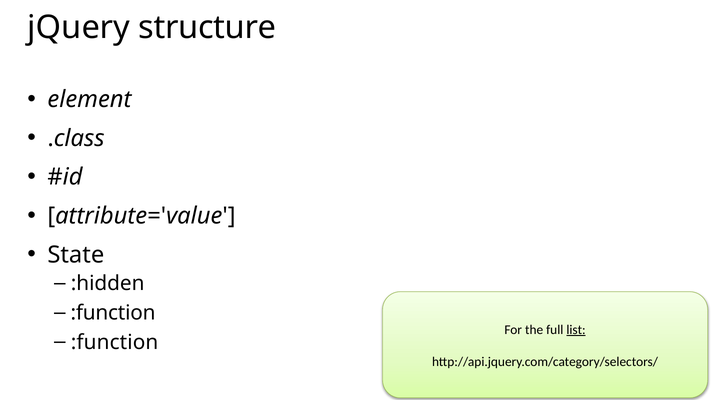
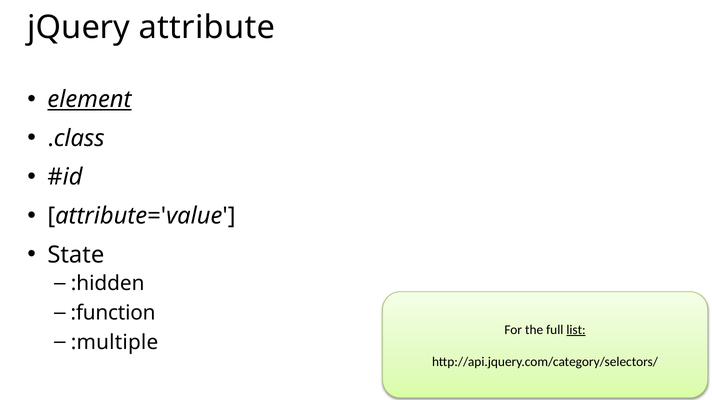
structure: structure -> attribute
element underline: none -> present
:function at (115, 343): :function -> :multiple
